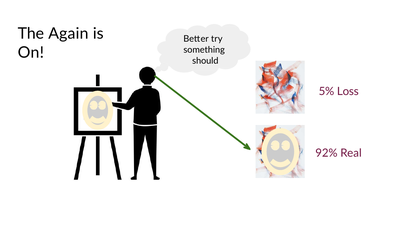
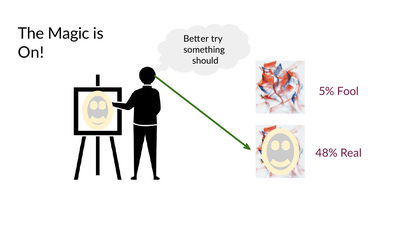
Again: Again -> Magic
Loss: Loss -> Fool
92%: 92% -> 48%
